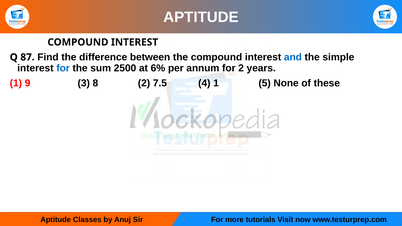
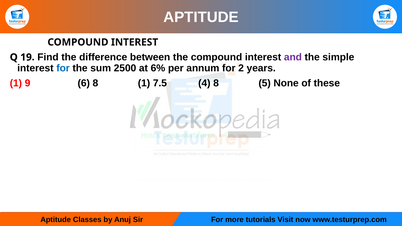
87: 87 -> 19
and colour: blue -> purple
3: 3 -> 6
8 2: 2 -> 1
4 1: 1 -> 8
